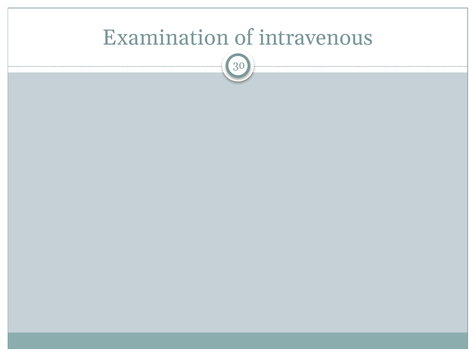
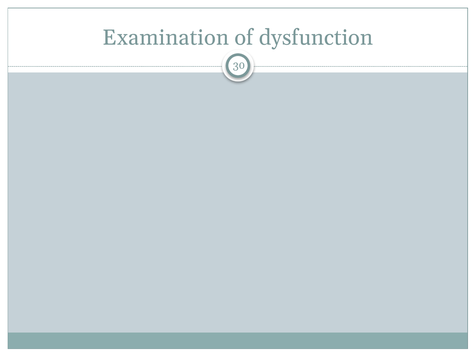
intravenous: intravenous -> dysfunction
